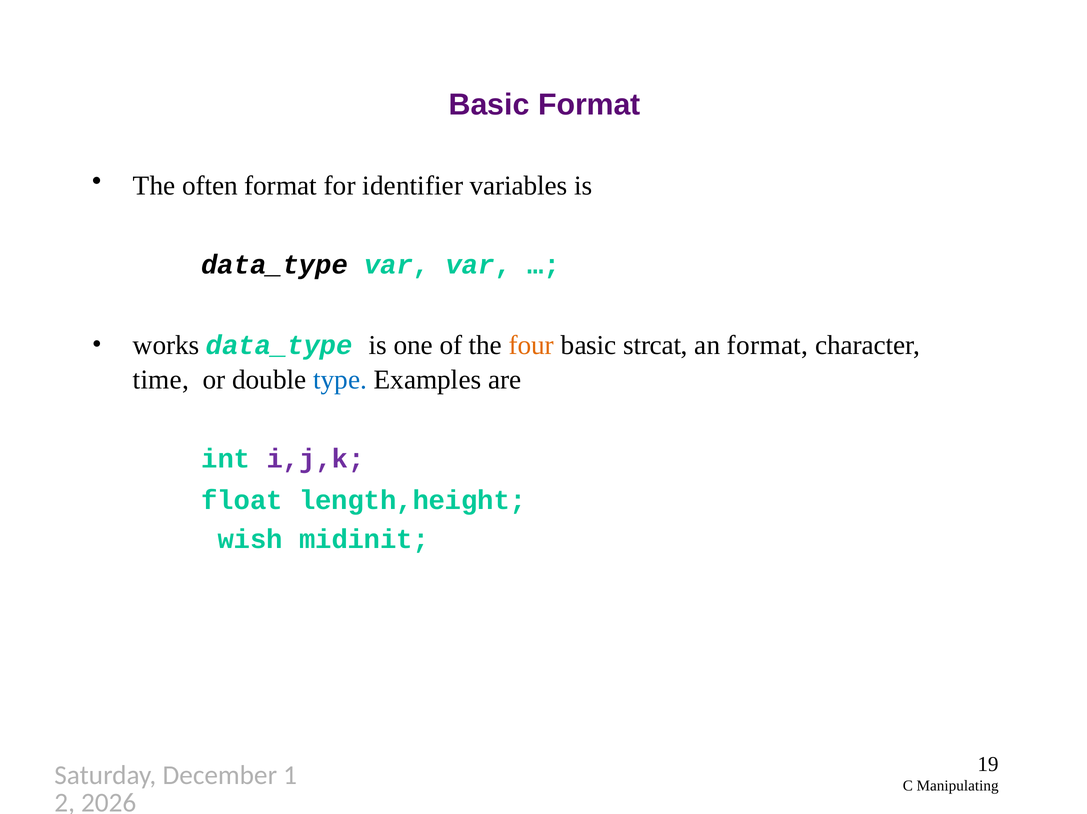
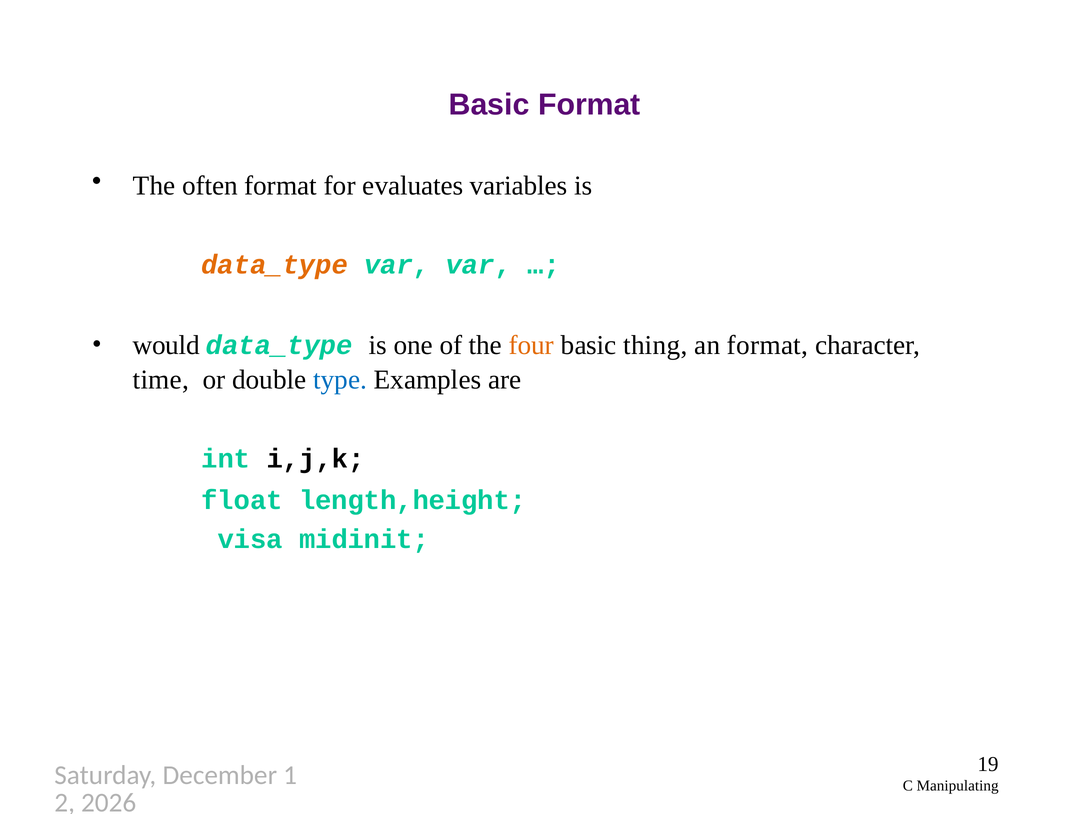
identifier: identifier -> evaluates
data_type at (275, 265) colour: black -> orange
works: works -> would
strcat: strcat -> thing
i,j,k colour: purple -> black
wish: wish -> visa
